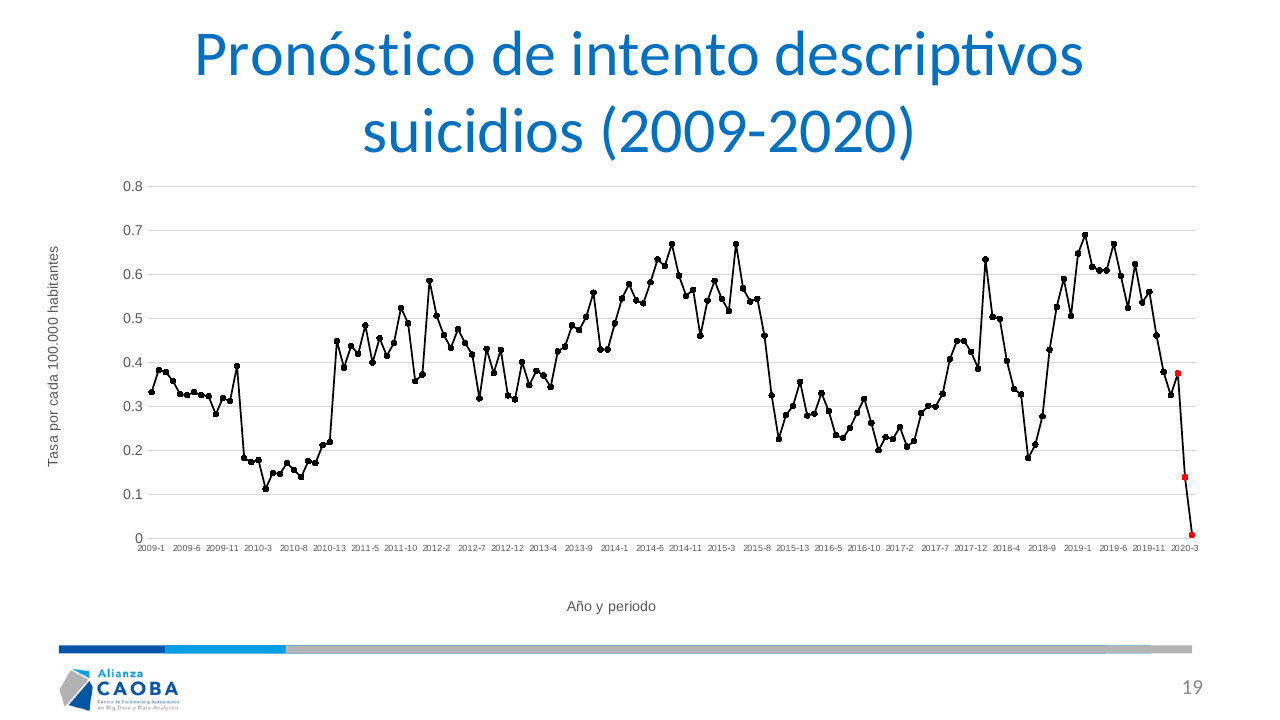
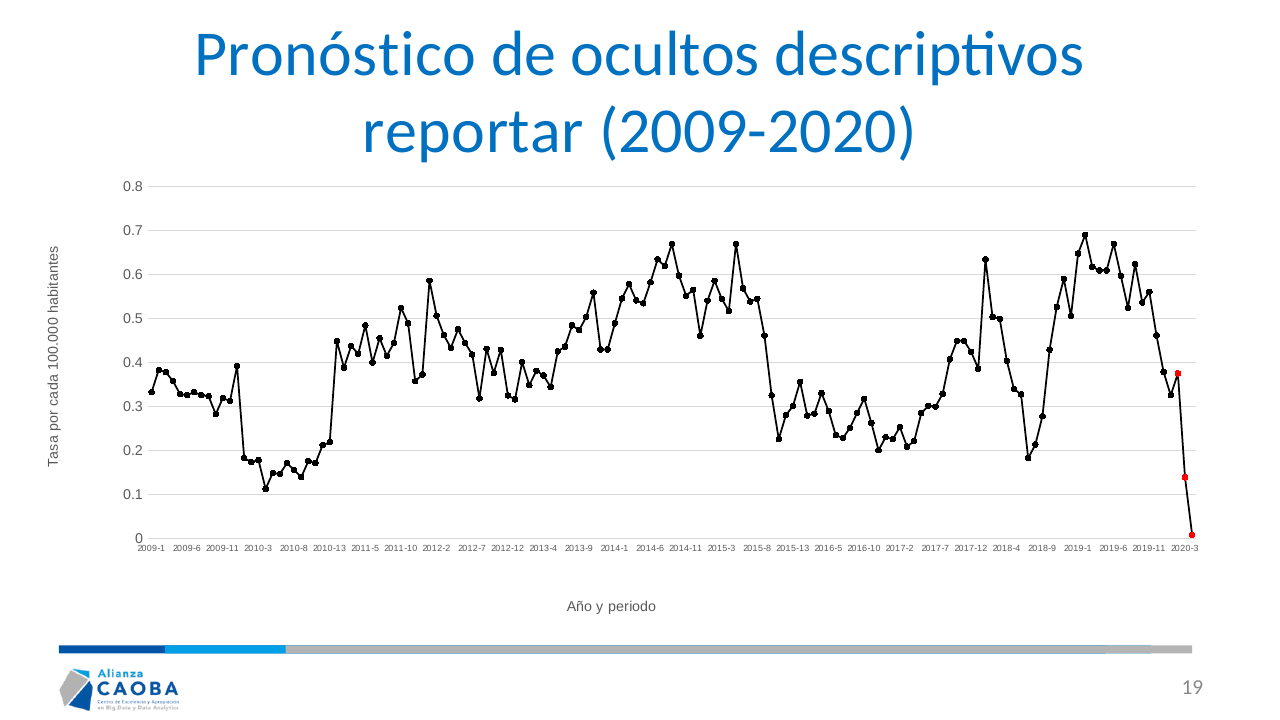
intento: intento -> ocultos
suicidios: suicidios -> reportar
